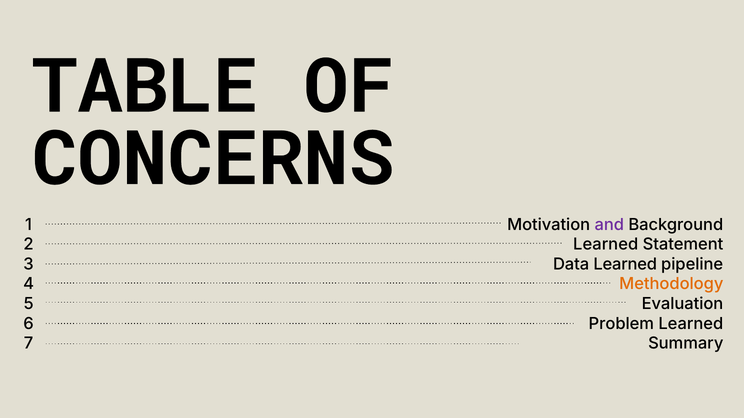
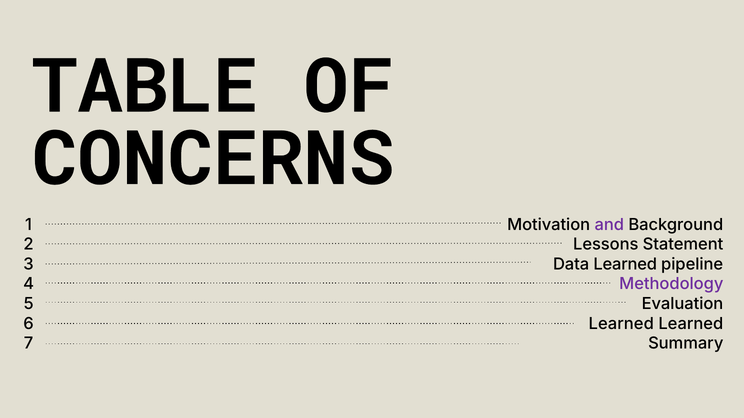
Learned at (606, 245): Learned -> Lessons
Methodology colour: orange -> purple
Problem at (621, 324): Problem -> Learned
